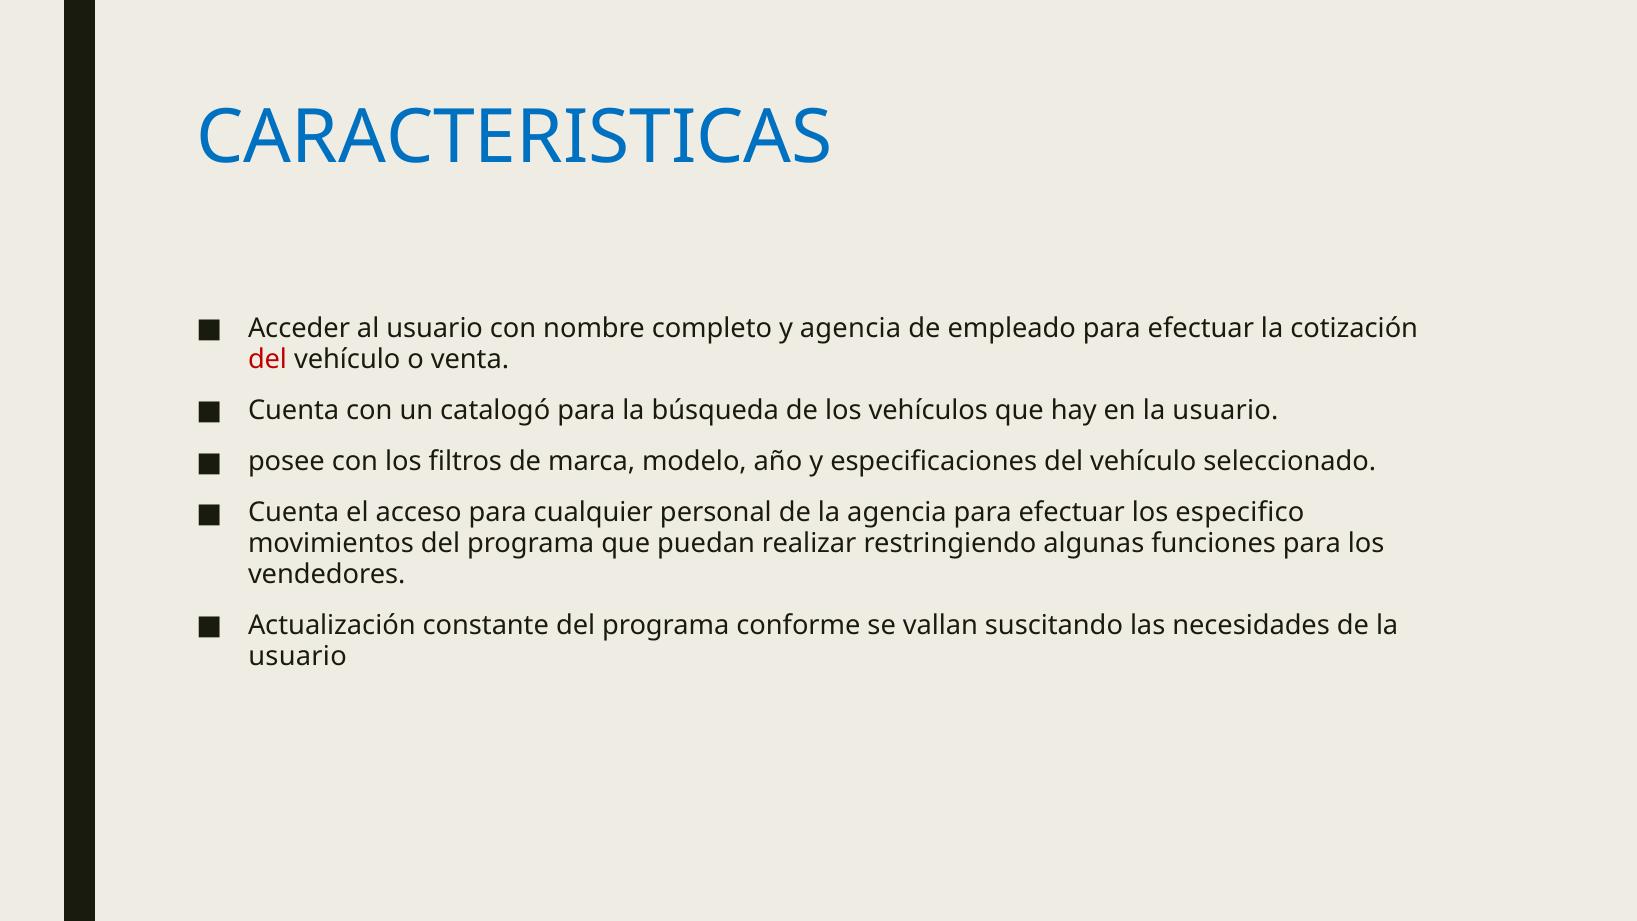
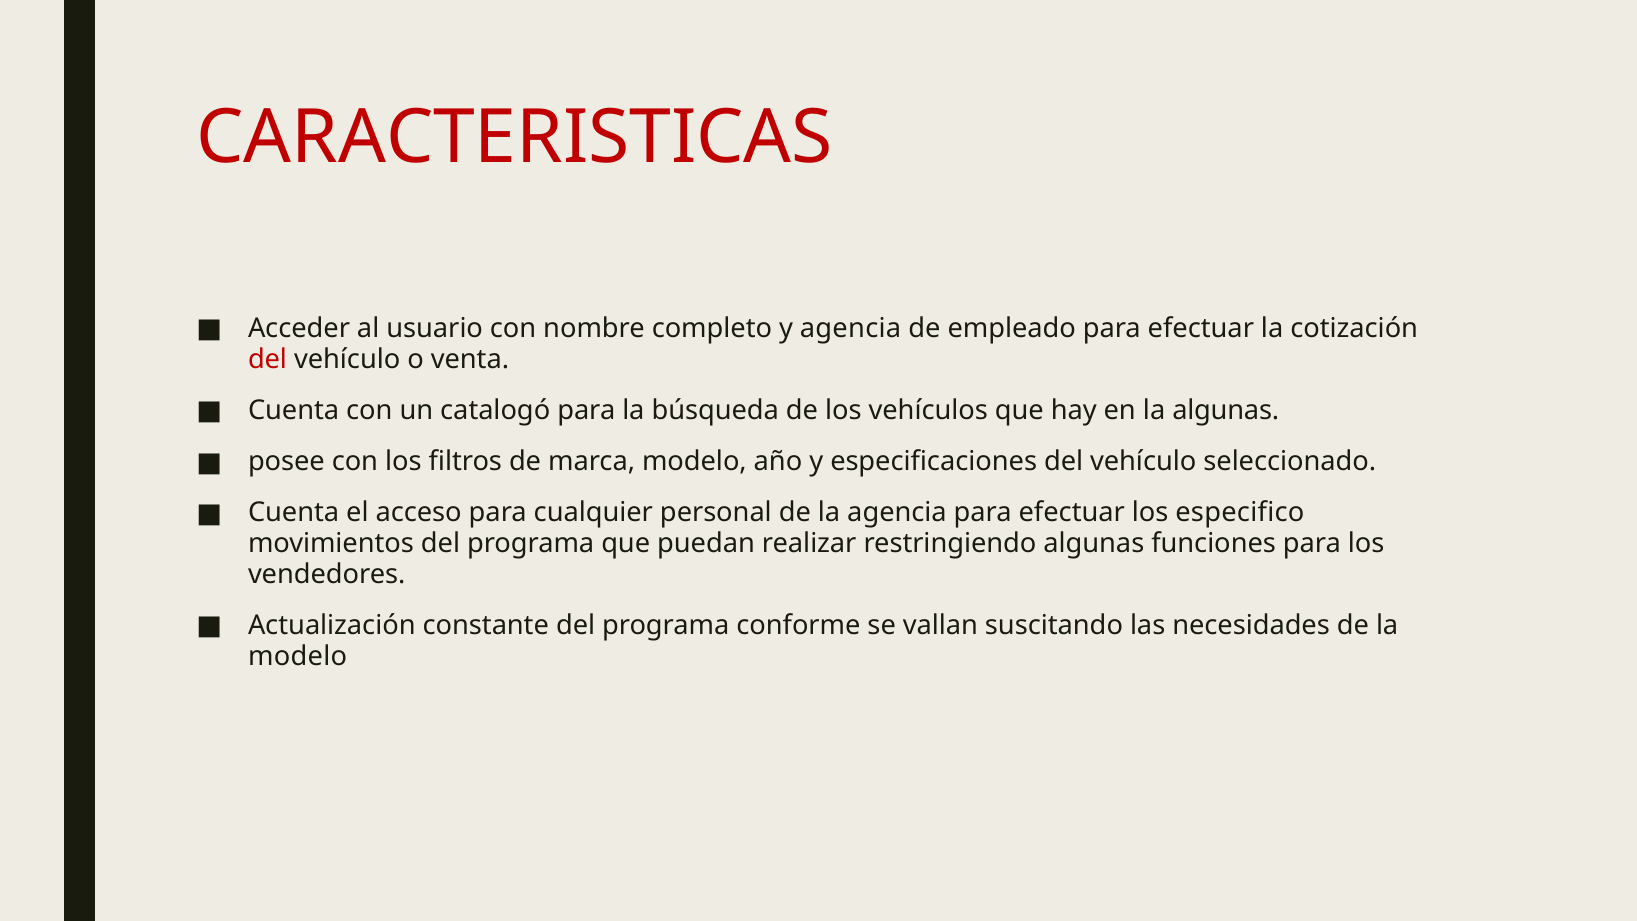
CARACTERISTICAS colour: blue -> red
en la usuario: usuario -> algunas
usuario at (298, 656): usuario -> modelo
